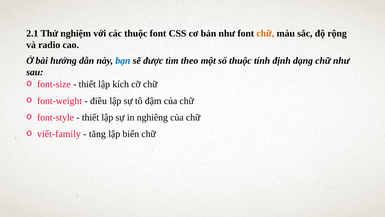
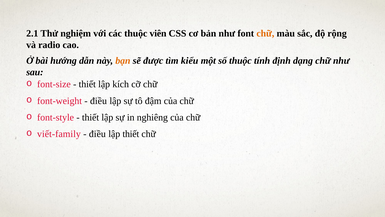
thuộc font: font -> viên
bạn colour: blue -> orange
theo: theo -> kiểu
tăng at (97, 134): tăng -> điều
lập biến: biến -> thiết
